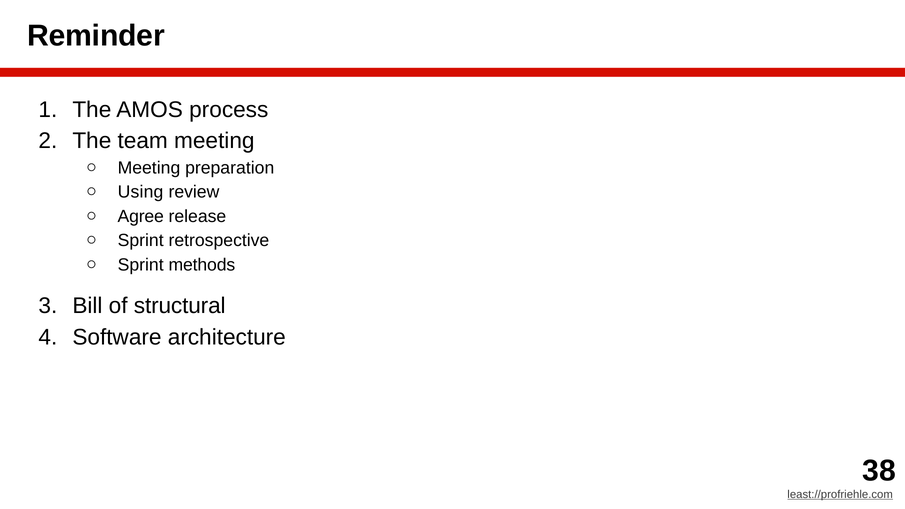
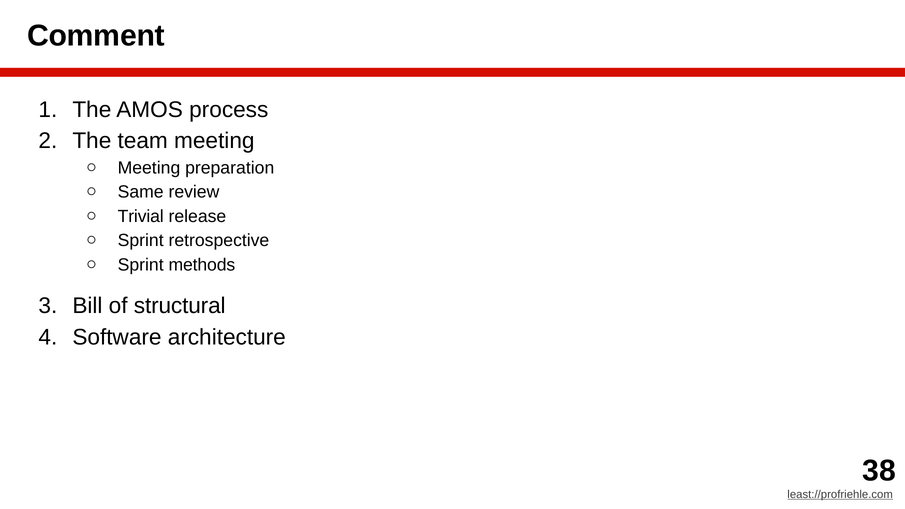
Reminder: Reminder -> Comment
Using: Using -> Same
Agree: Agree -> Trivial
